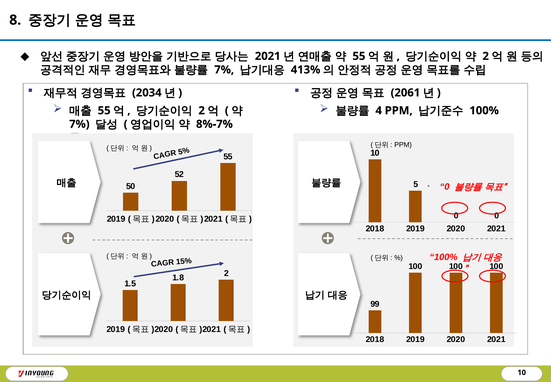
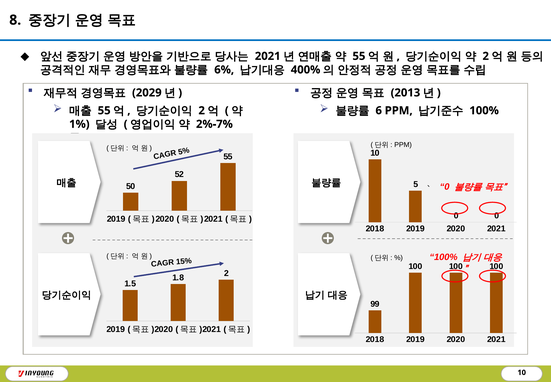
7% at (224, 70): 7% -> 6%
413%: 413% -> 400%
2034: 2034 -> 2029
2061: 2061 -> 2013
4: 4 -> 6
7% at (79, 124): 7% -> 1%
8%-7%: 8%-7% -> 2%-7%
